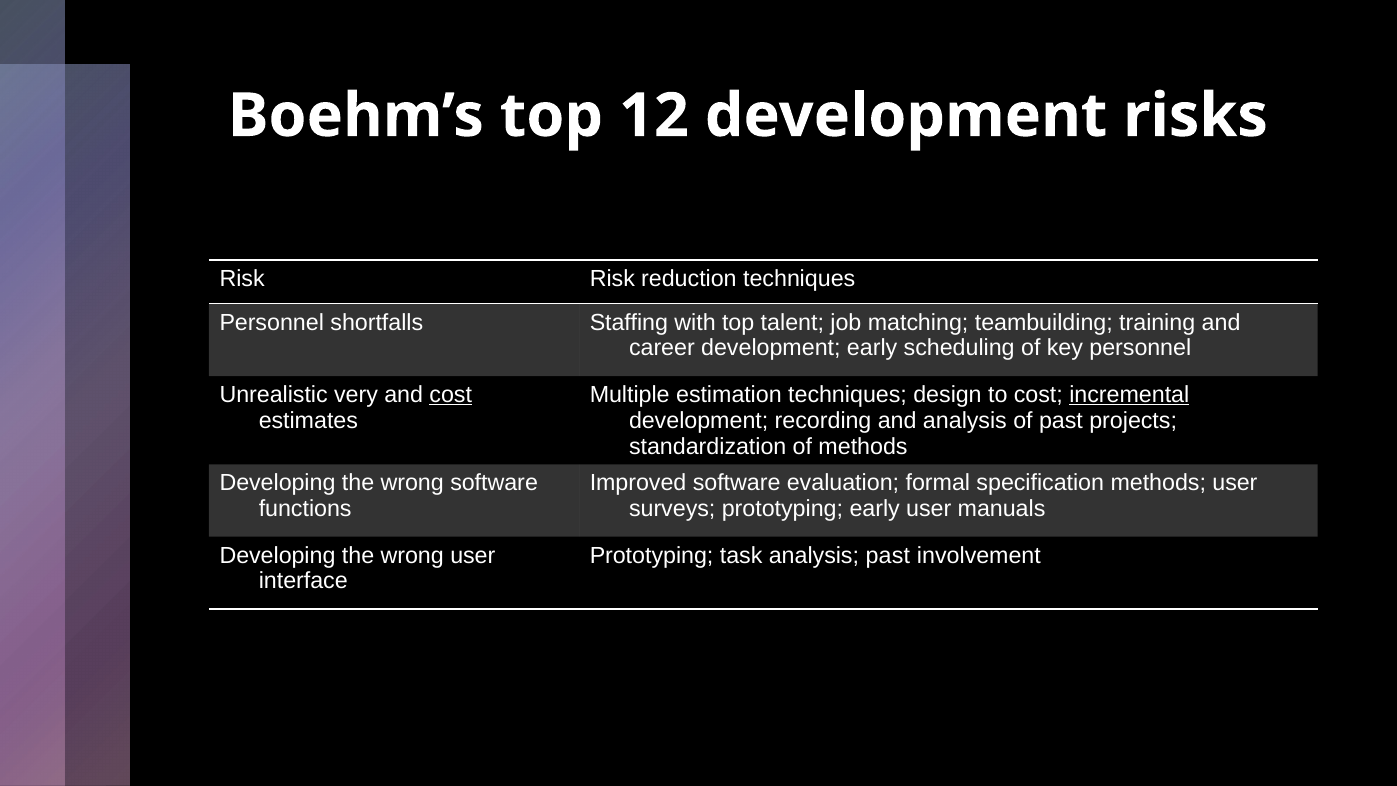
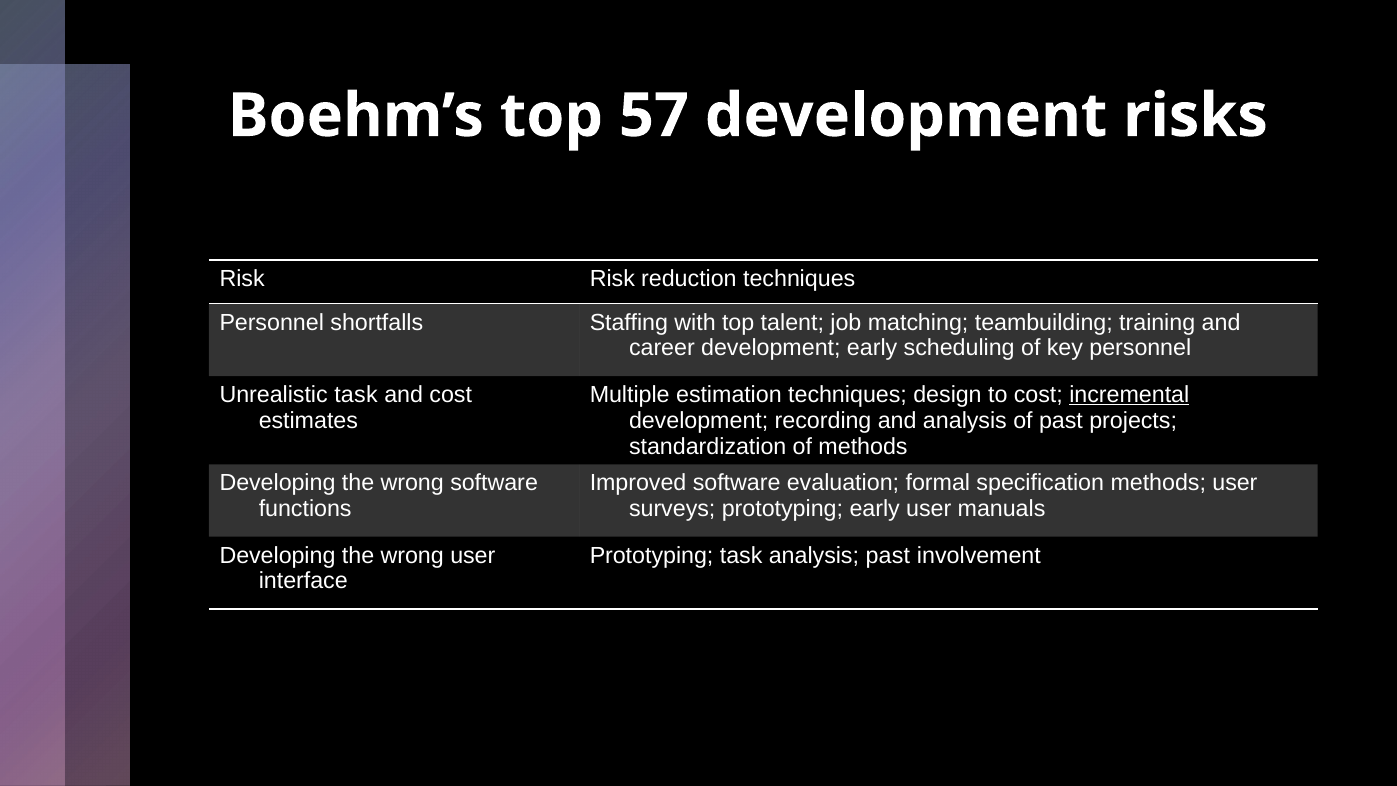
12: 12 -> 57
Unrealistic very: very -> task
cost at (451, 395) underline: present -> none
